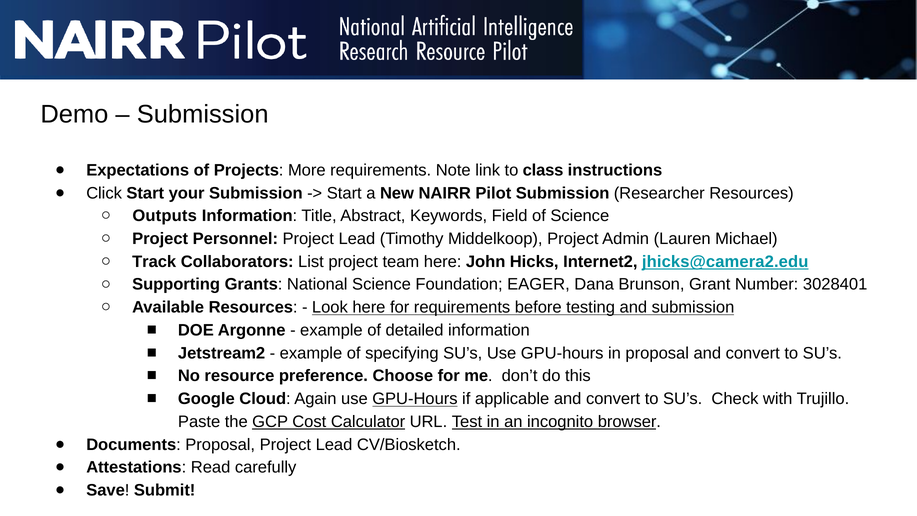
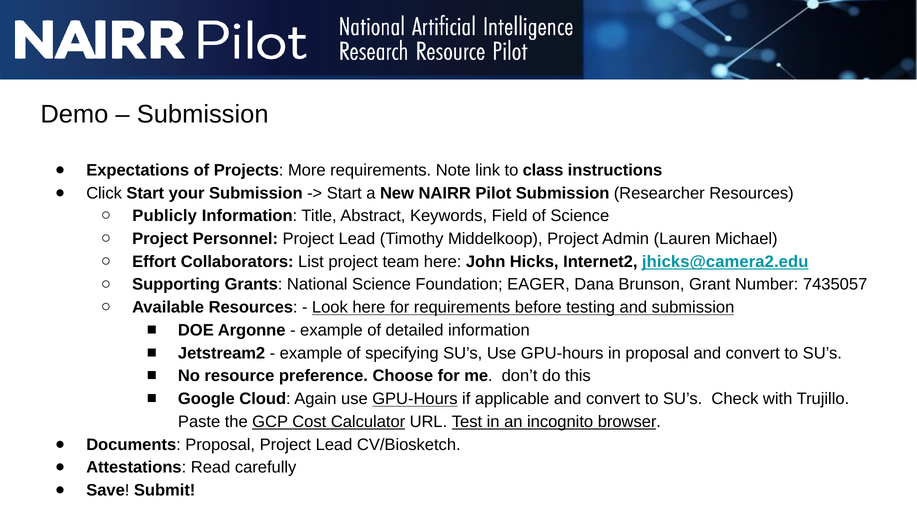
Outputs: Outputs -> Publicly
Track: Track -> Effort
3028401: 3028401 -> 7435057
